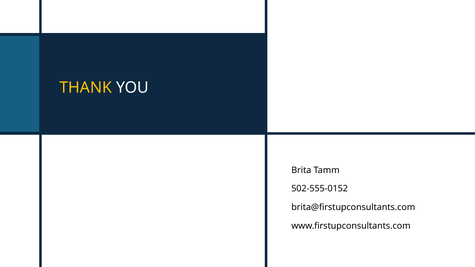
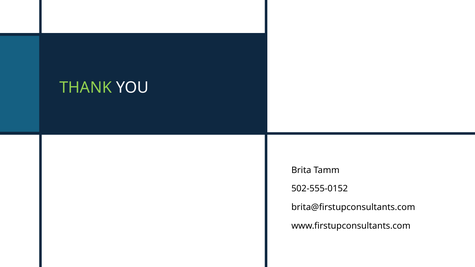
THANK colour: yellow -> light green
